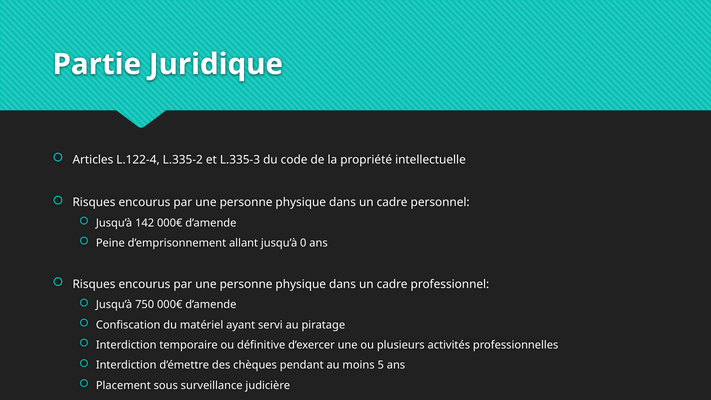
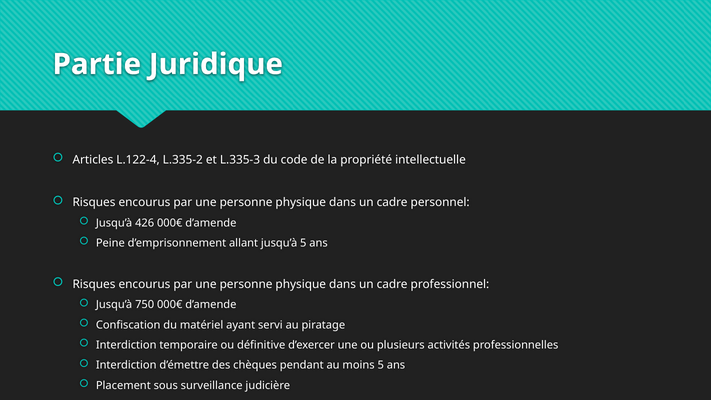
142: 142 -> 426
jusqu’à 0: 0 -> 5
